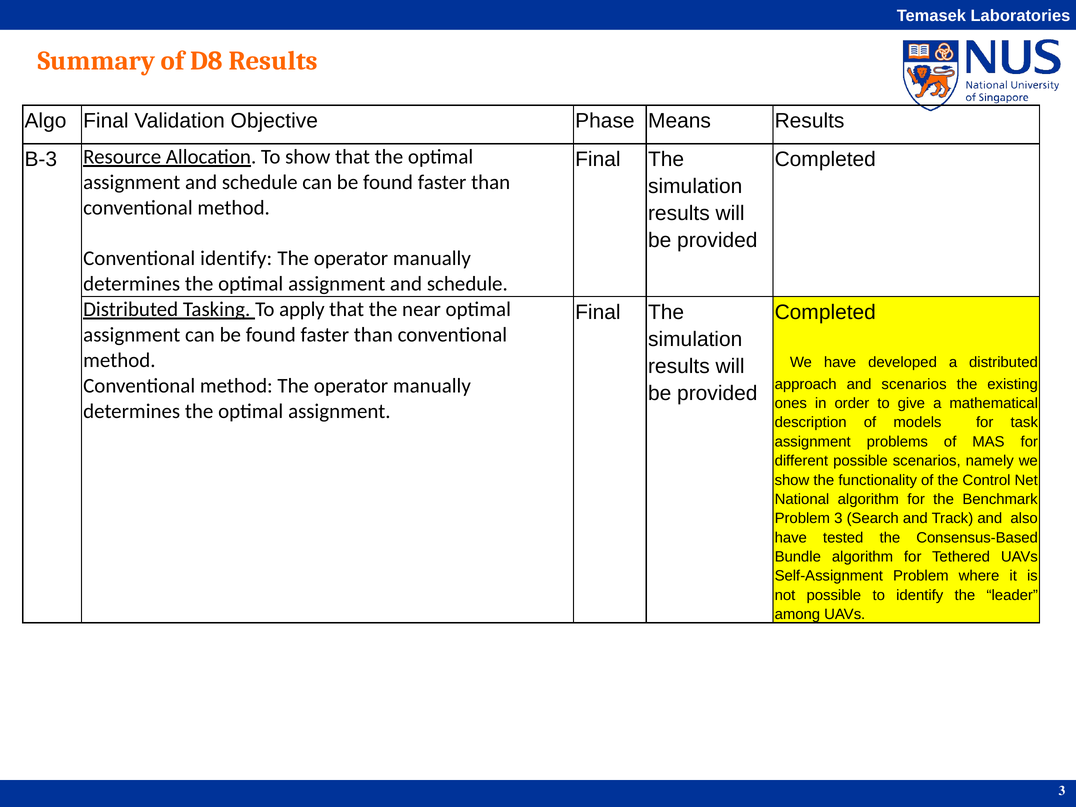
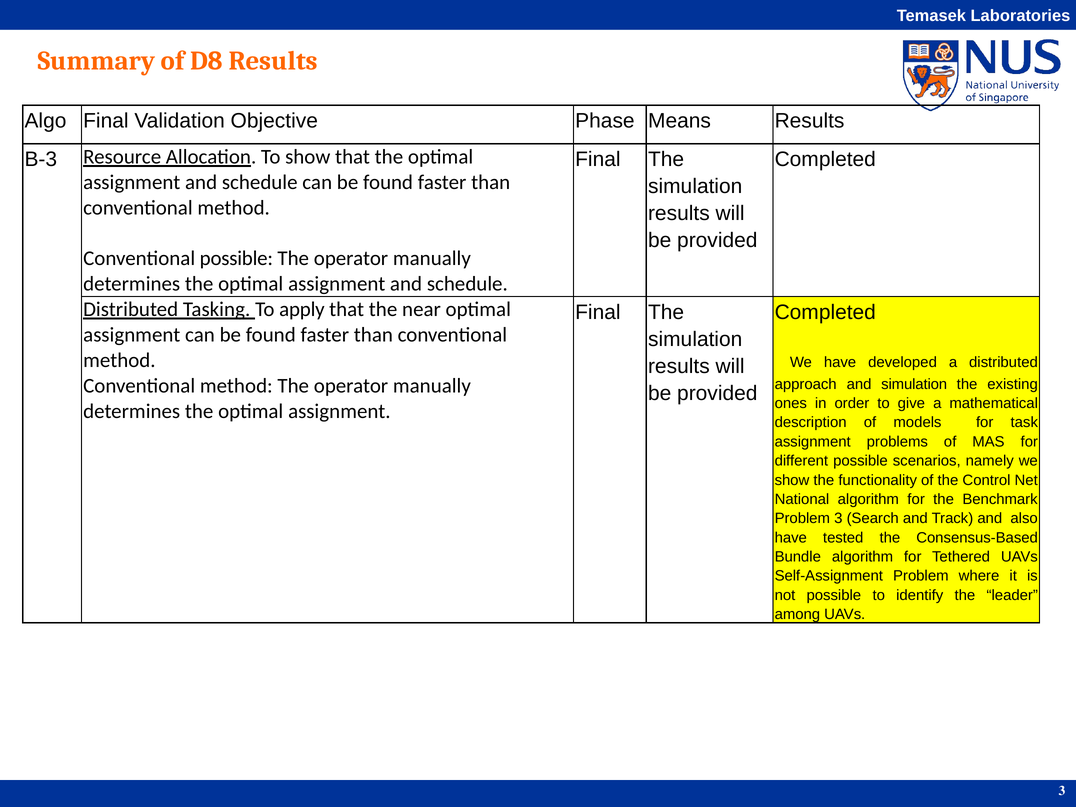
Conventional identify: identify -> possible
and scenarios: scenarios -> simulation
